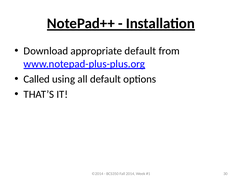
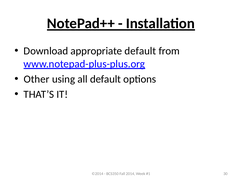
Called: Called -> Other
